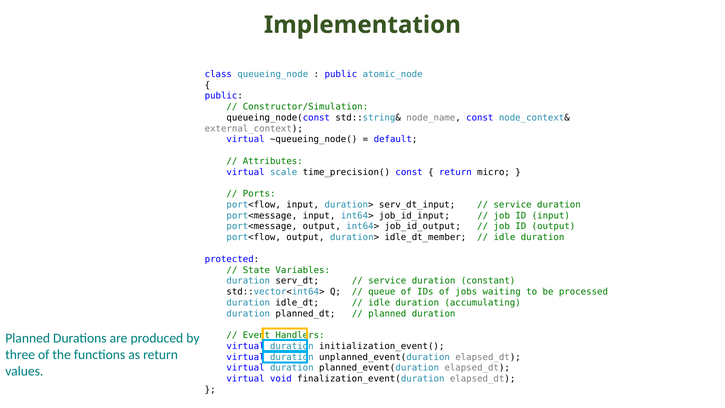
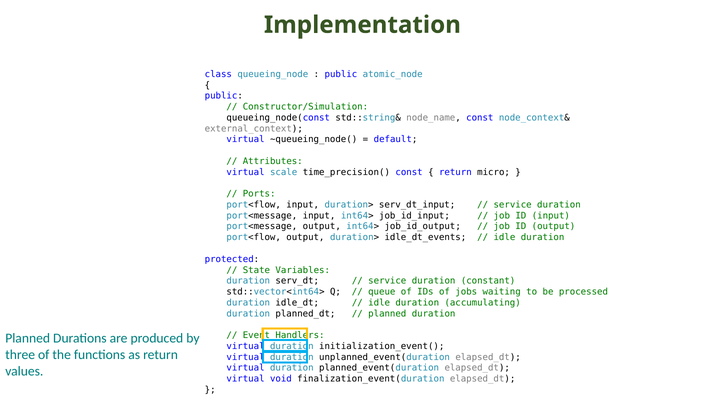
idle_dt_member: idle_dt_member -> idle_dt_events
